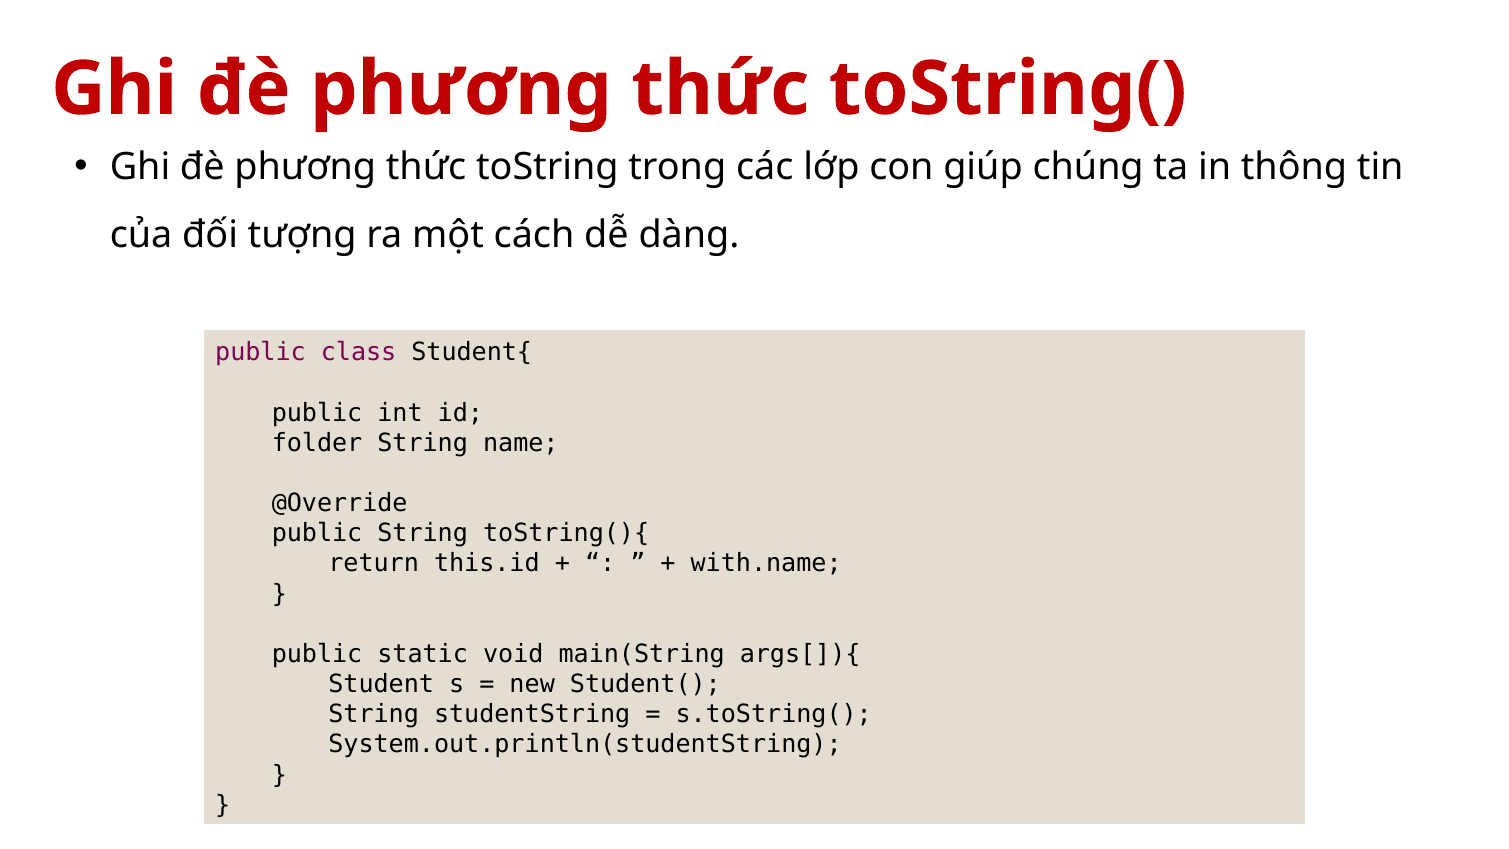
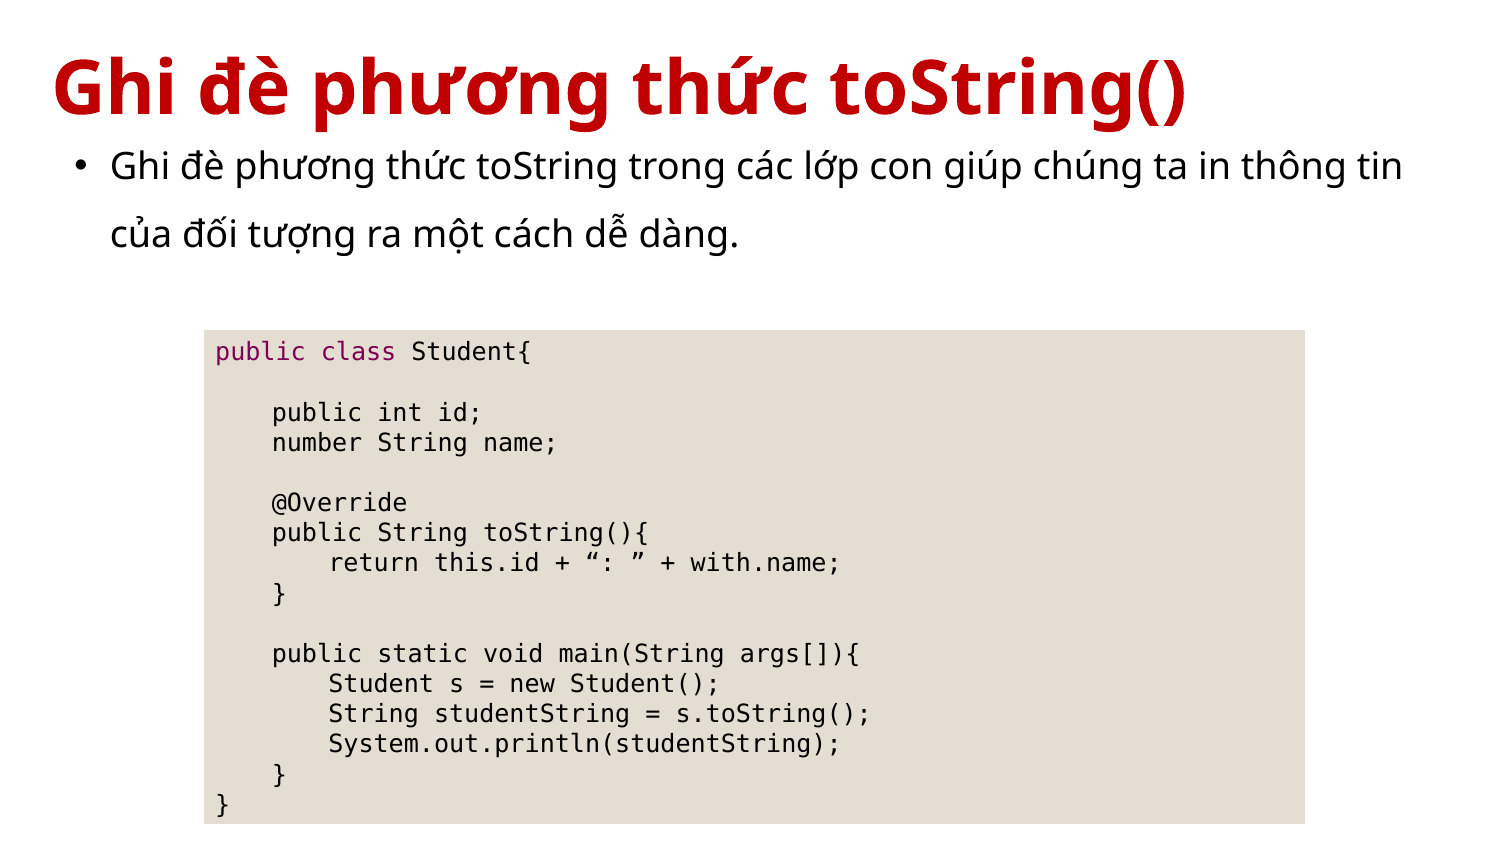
folder: folder -> number
